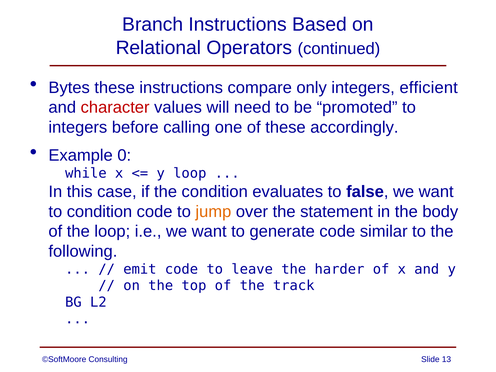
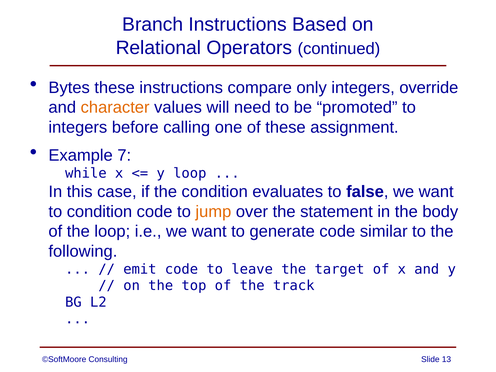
efficient: efficient -> override
character colour: red -> orange
accordingly: accordingly -> assignment
0: 0 -> 7
harder: harder -> target
